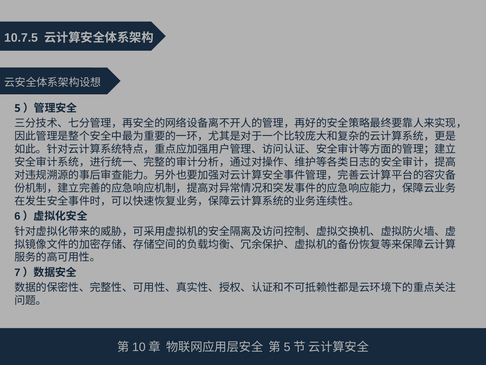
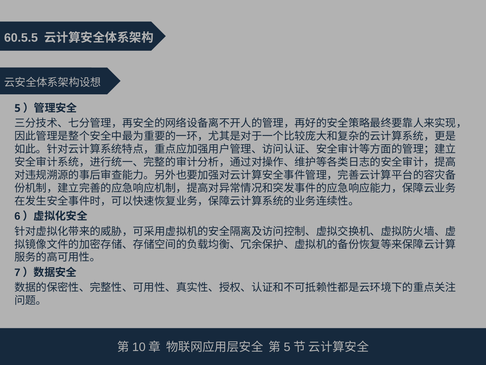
10.7.5: 10.7.5 -> 60.5.5
